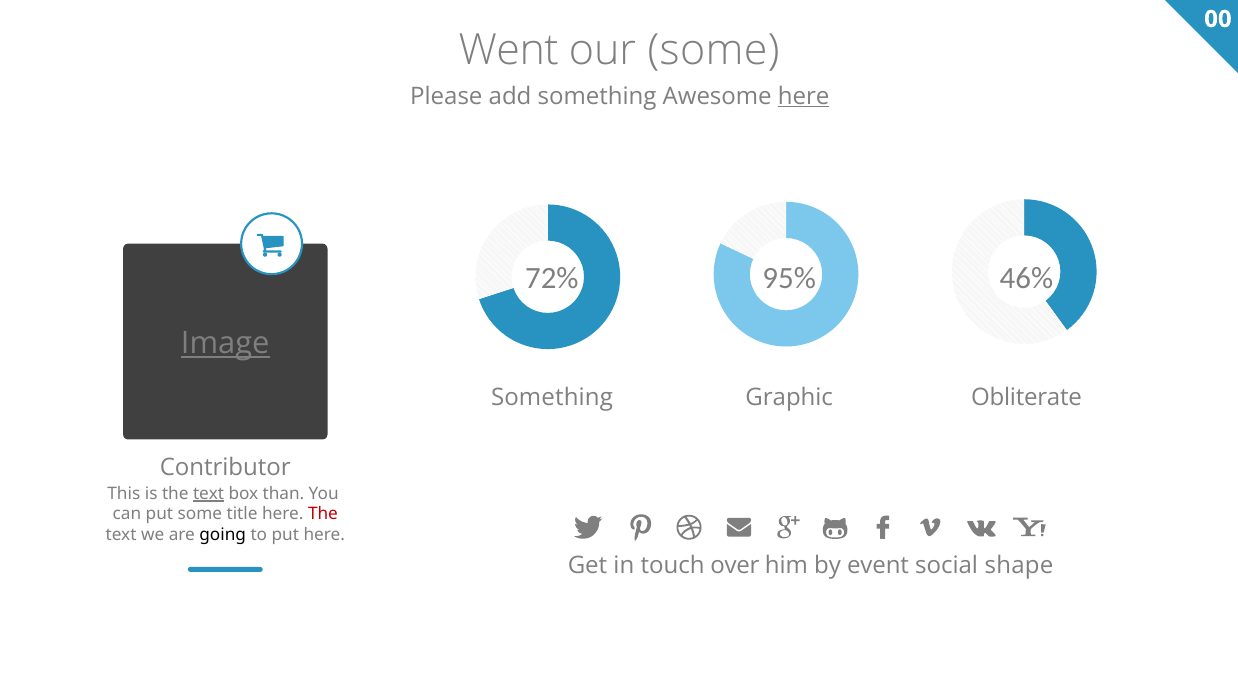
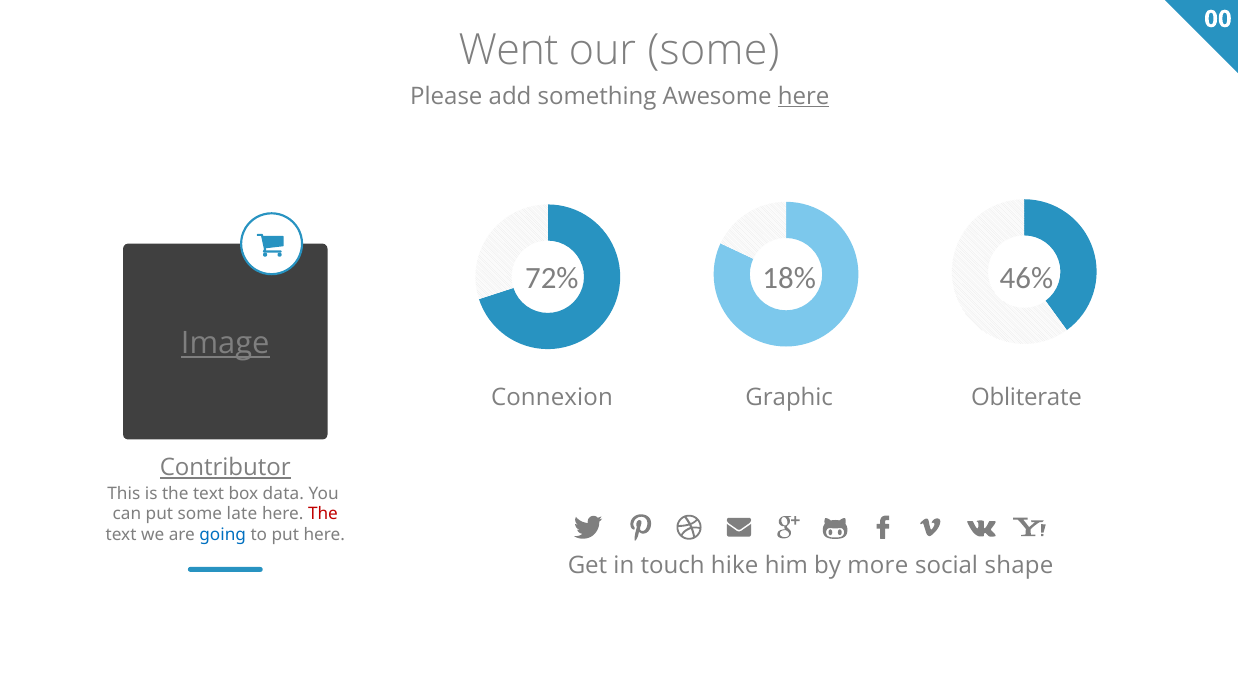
95%: 95% -> 18%
Something at (552, 398): Something -> Connexion
Contributor underline: none -> present
text at (209, 494) underline: present -> none
than: than -> data
title: title -> late
going colour: black -> blue
over: over -> hike
event: event -> more
